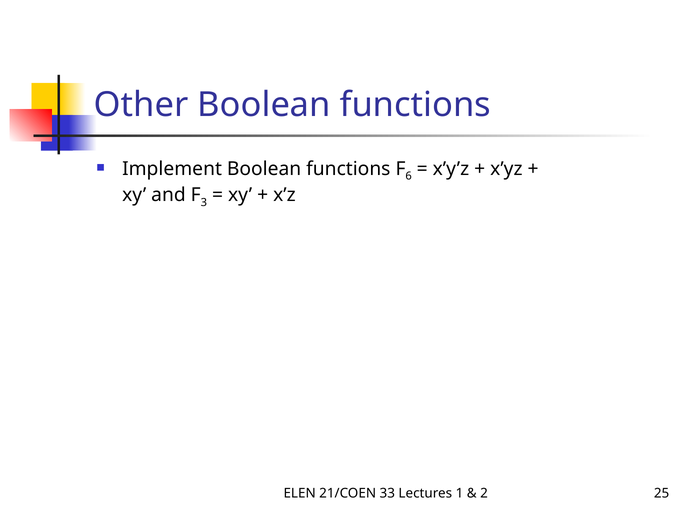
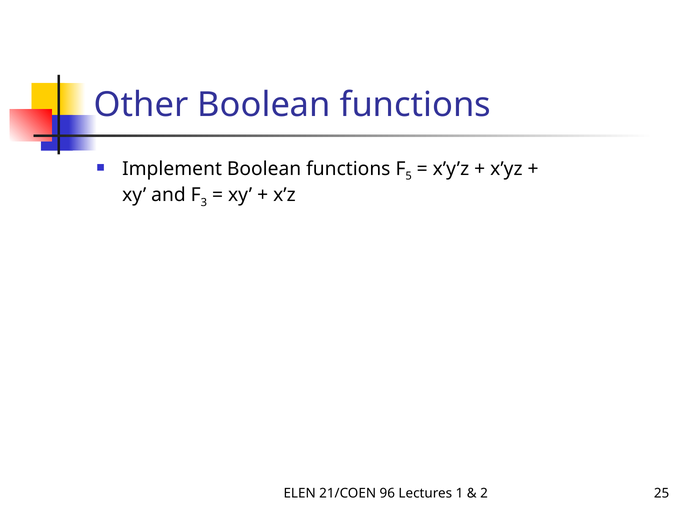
6: 6 -> 5
33: 33 -> 96
